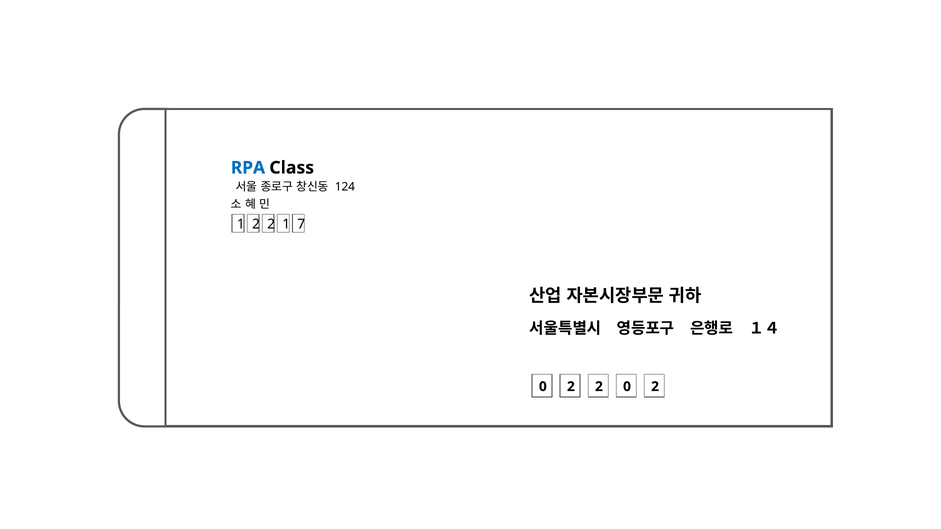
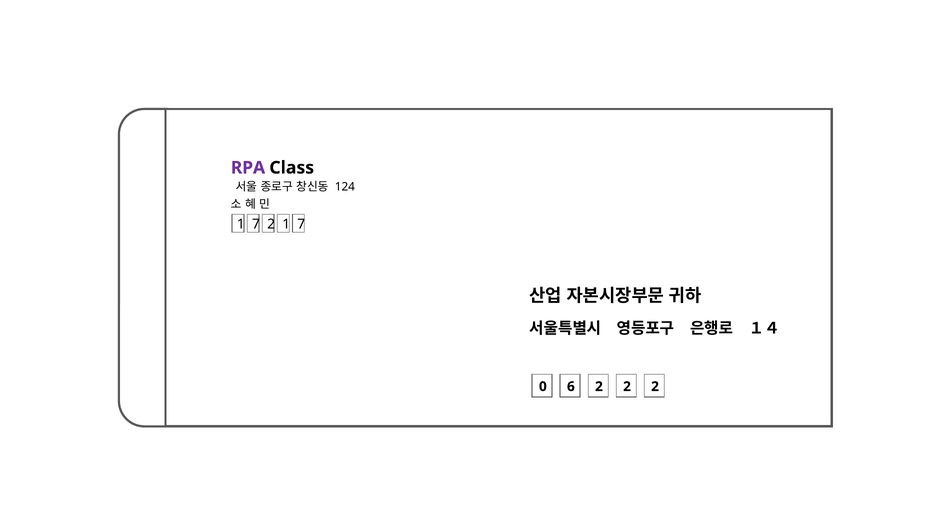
RPA colour: blue -> purple
2 at (256, 224): 2 -> 7
2 at (571, 387): 2 -> 6
0 at (627, 387): 0 -> 2
